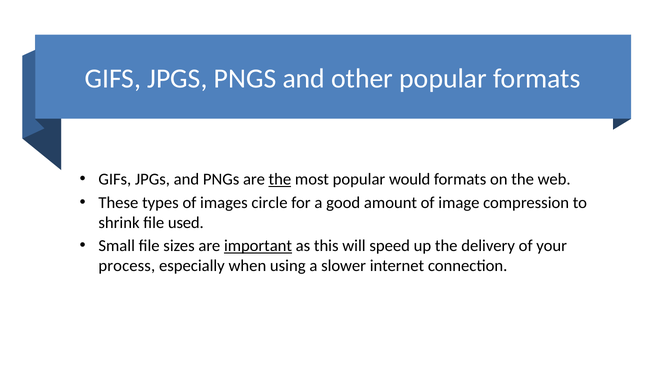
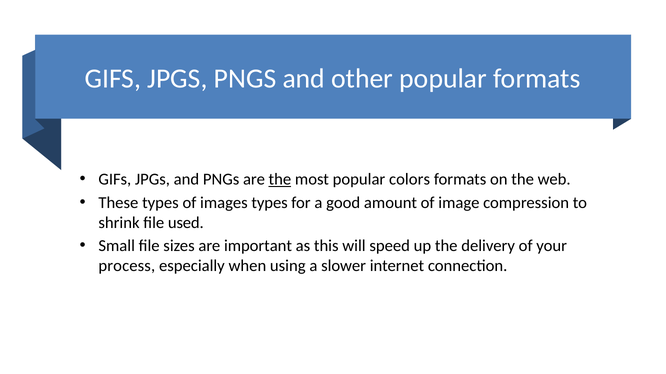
would: would -> colors
images circle: circle -> types
important underline: present -> none
